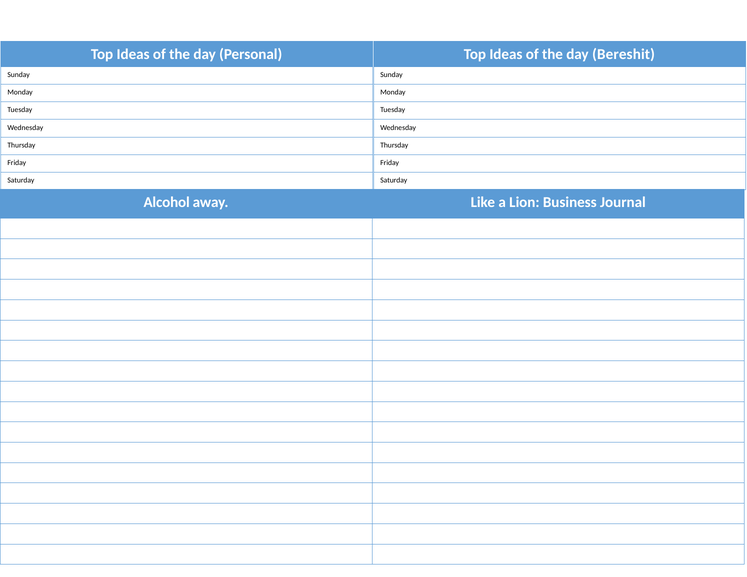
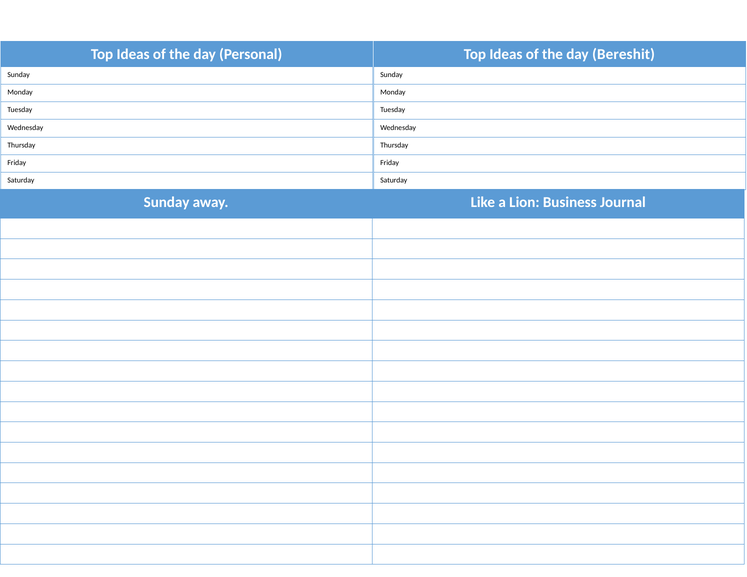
Alcohol at (167, 202): Alcohol -> Sunday
